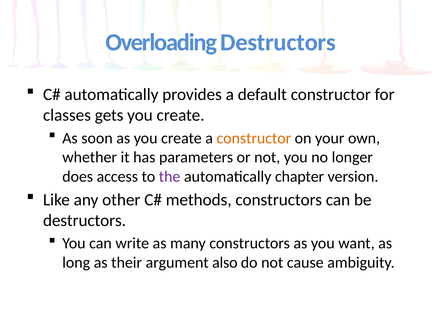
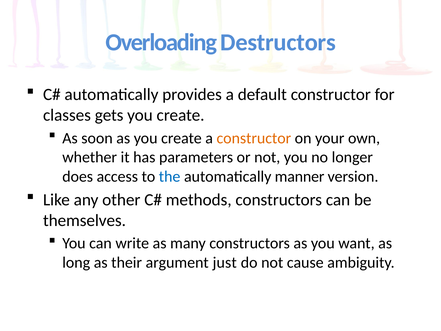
the colour: purple -> blue
chapter: chapter -> manner
destructors at (85, 220): destructors -> themselves
also: also -> just
